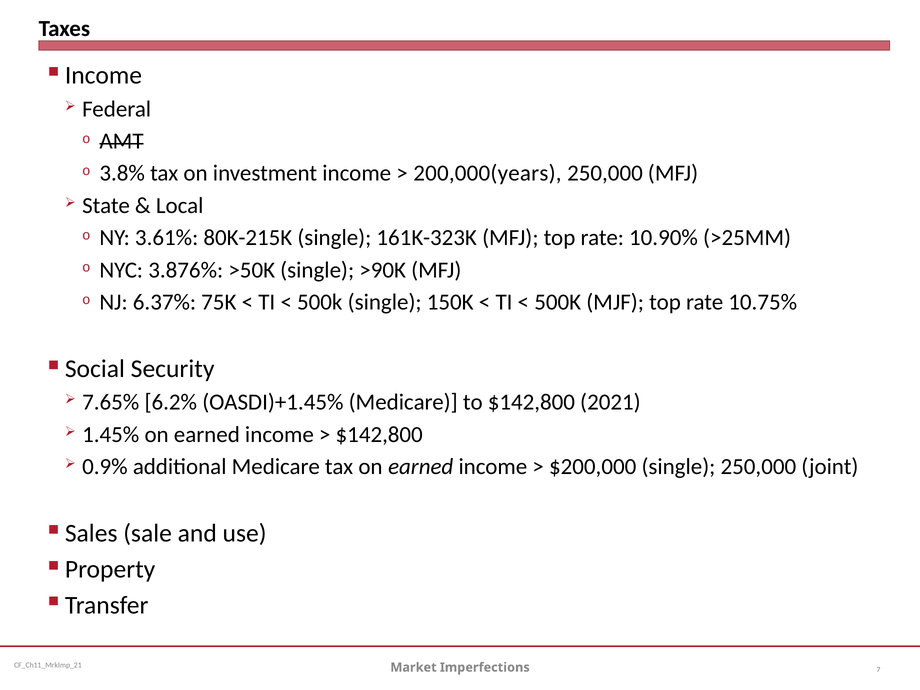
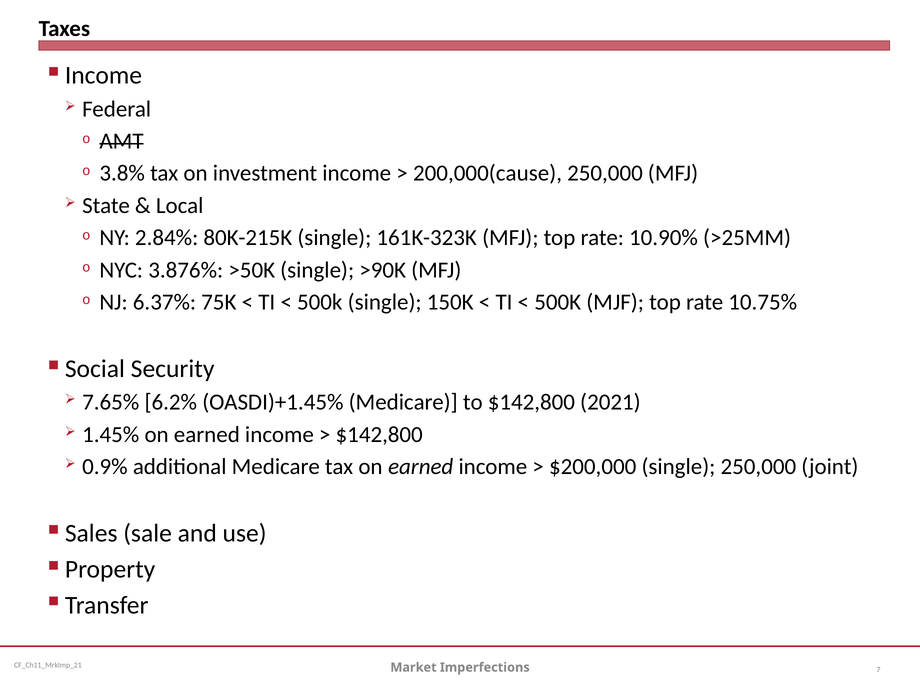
200,000(years: 200,000(years -> 200,000(cause
3.61%: 3.61% -> 2.84%
